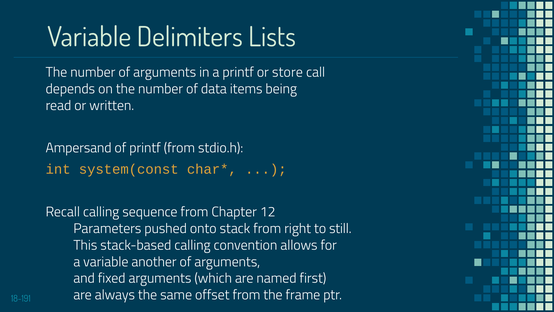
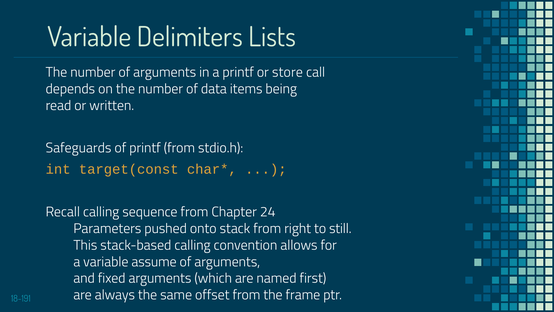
Ampersand: Ampersand -> Safeguards
system(const: system(const -> target(const
12: 12 -> 24
another: another -> assume
